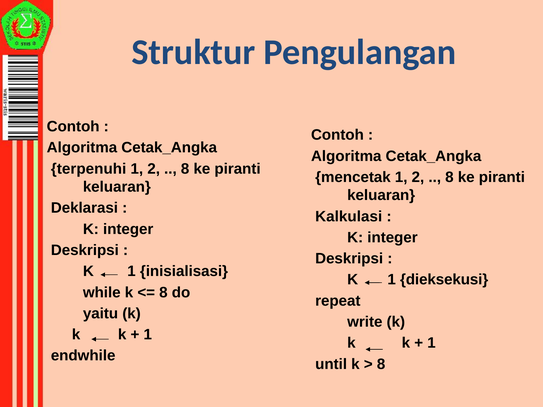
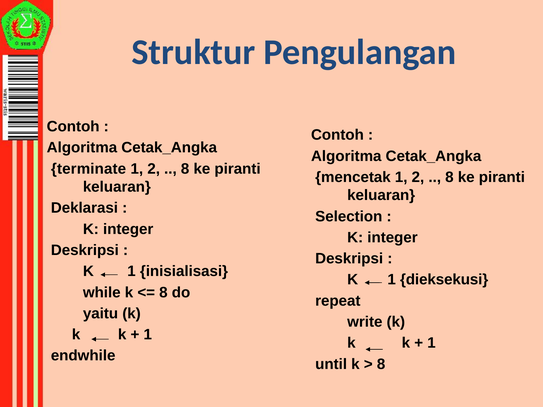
terpenuhi: terpenuhi -> terminate
Kalkulasi: Kalkulasi -> Selection
